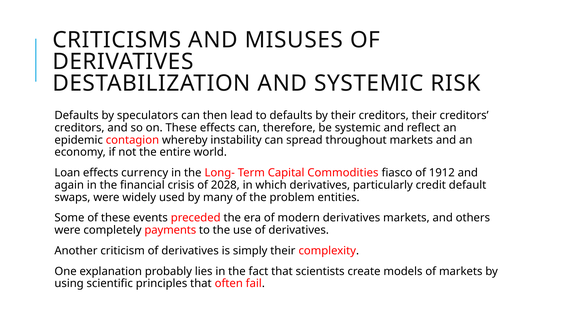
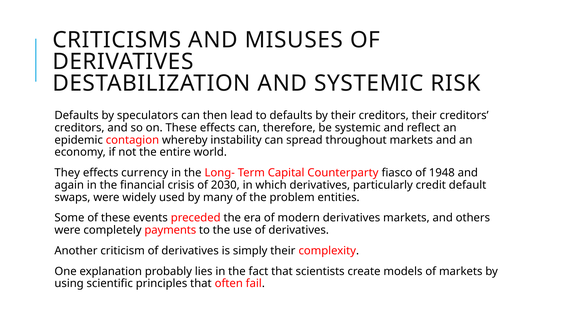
Loan: Loan -> They
Commodities: Commodities -> Counterparty
1912: 1912 -> 1948
2028: 2028 -> 2030
